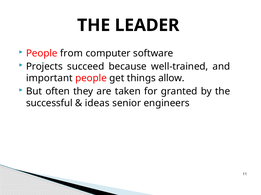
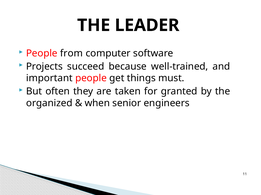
allow: allow -> must
successful: successful -> organized
ideas: ideas -> when
